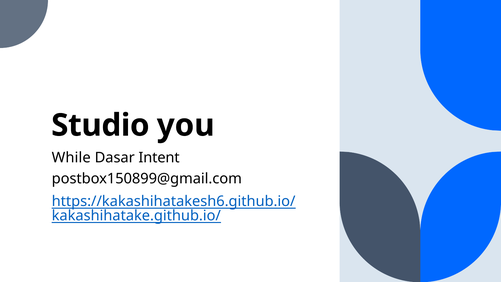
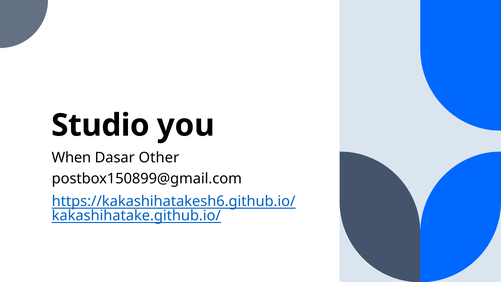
While: While -> When
Intent: Intent -> Other
